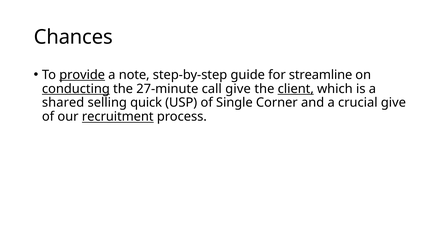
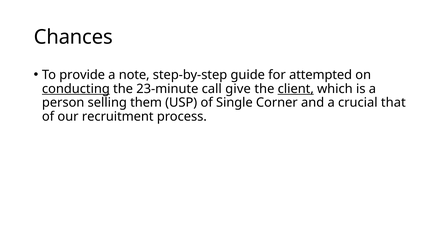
provide underline: present -> none
streamline: streamline -> attempted
27-minute: 27-minute -> 23-minute
shared: shared -> person
quick: quick -> them
crucial give: give -> that
recruitment underline: present -> none
